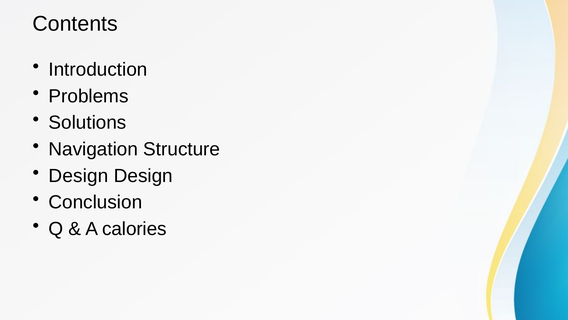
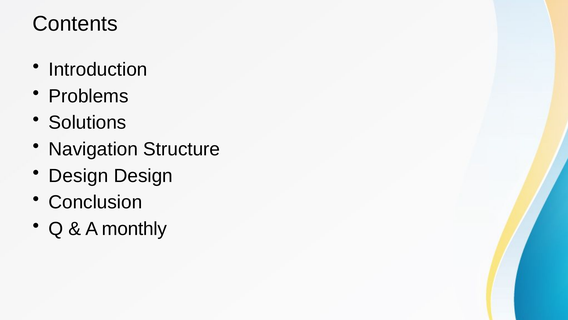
calories: calories -> monthly
